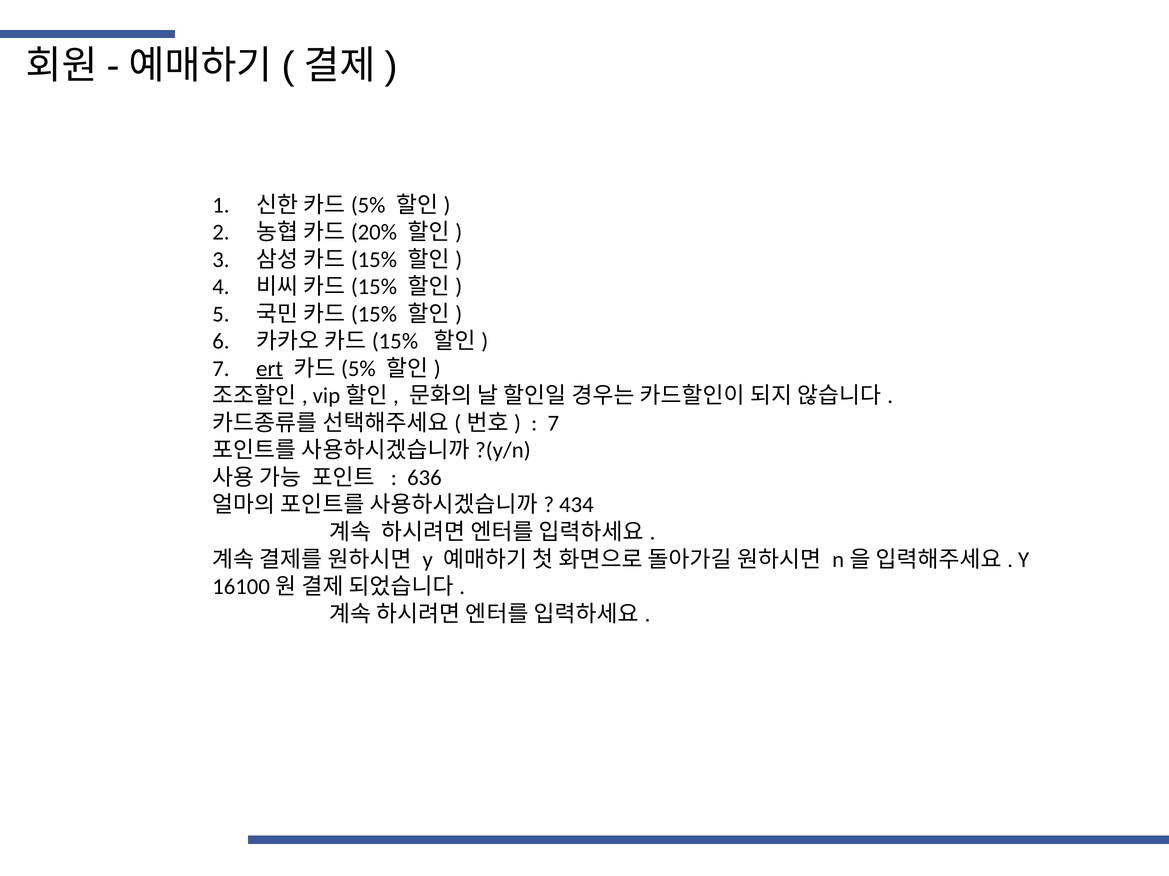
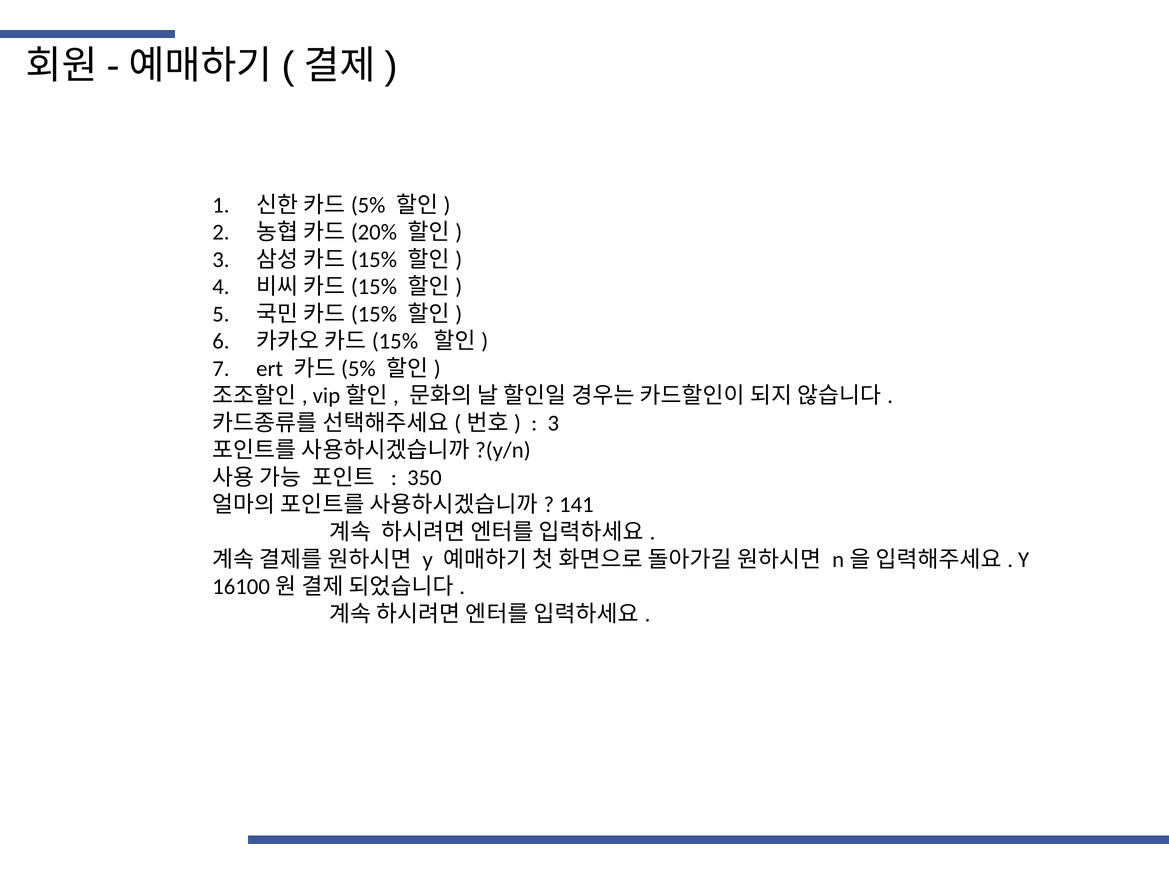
ert underline: present -> none
7 at (553, 424): 7 -> 3
636: 636 -> 350
434: 434 -> 141
